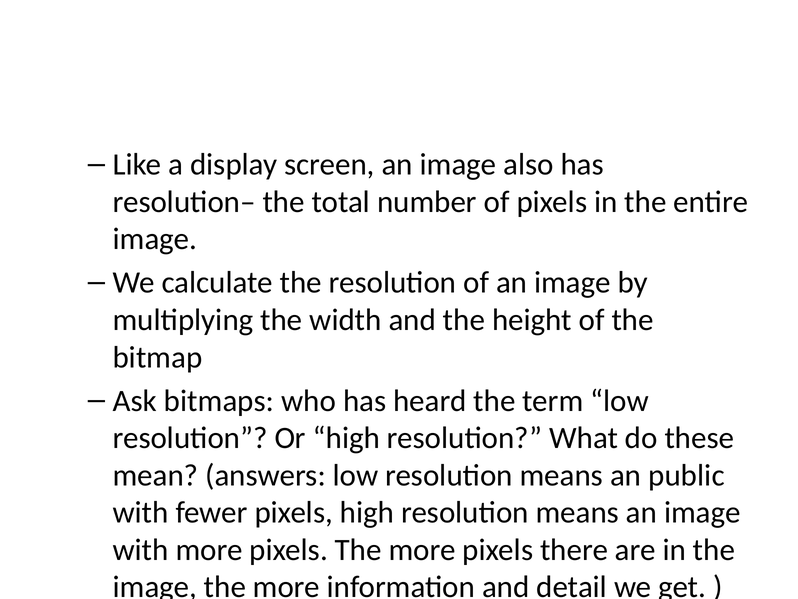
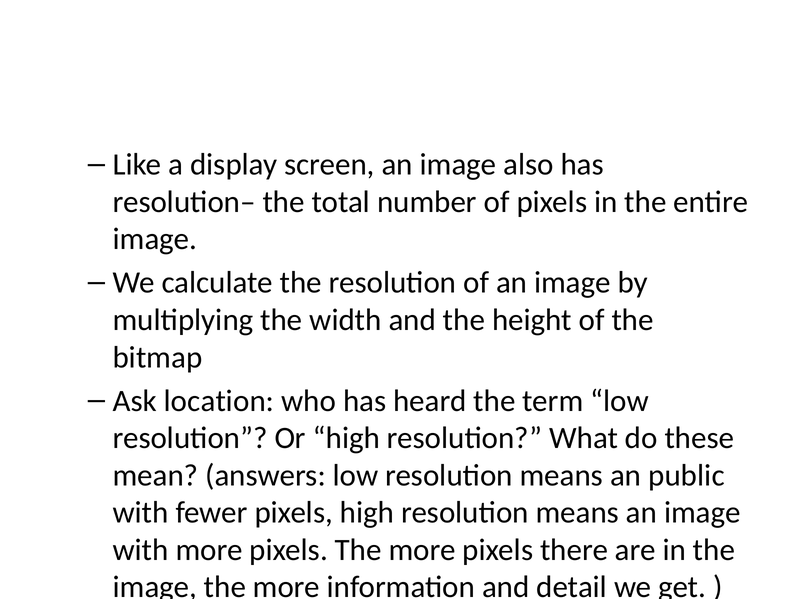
bitmaps: bitmaps -> location
